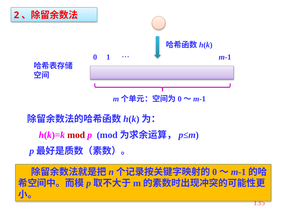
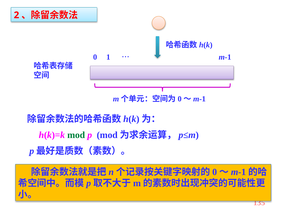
mod colour: red -> green
